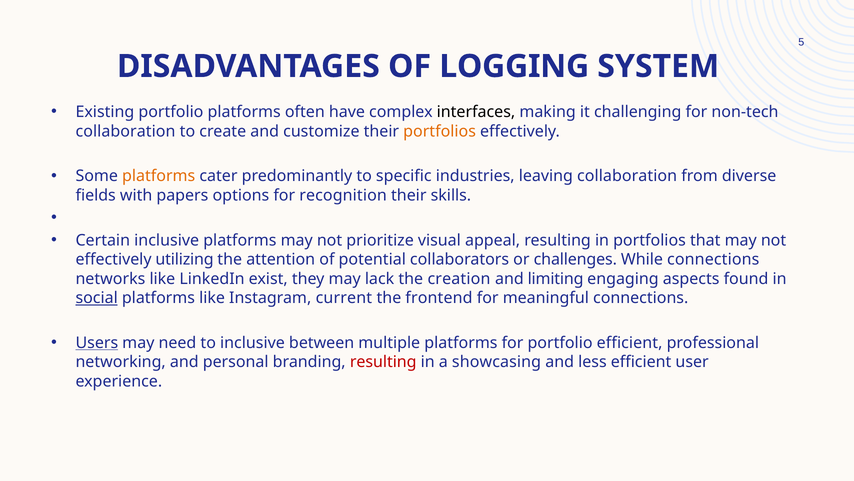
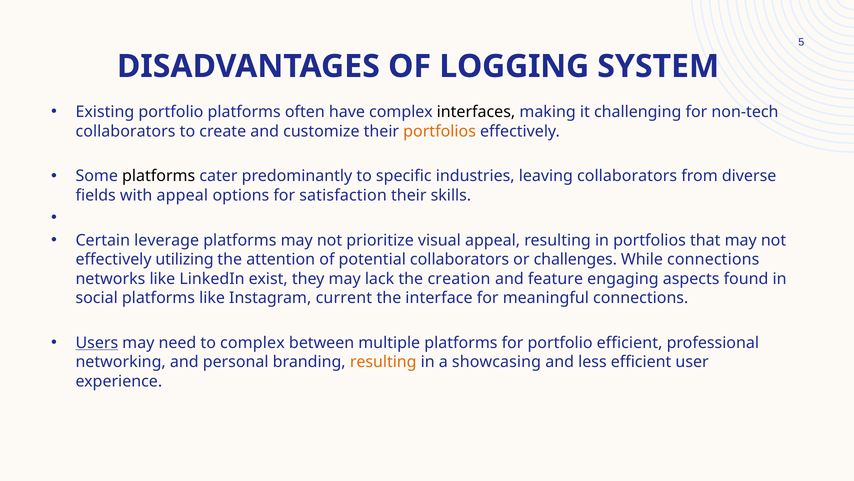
collaboration at (126, 131): collaboration -> collaborators
platforms at (159, 176) colour: orange -> black
leaving collaboration: collaboration -> collaborators
with papers: papers -> appeal
recognition: recognition -> satisfaction
Certain inclusive: inclusive -> leverage
limiting: limiting -> feature
social underline: present -> none
frontend: frontend -> interface
to inclusive: inclusive -> complex
resulting at (383, 362) colour: red -> orange
